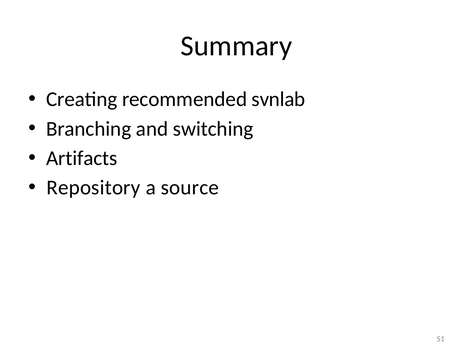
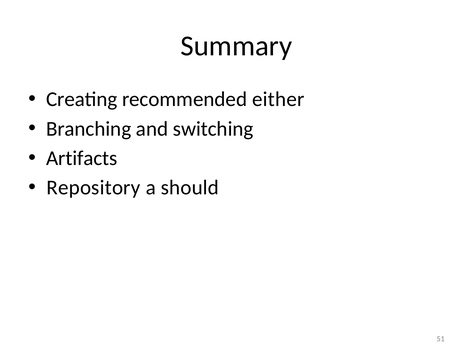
svnlab: svnlab -> either
source: source -> should
